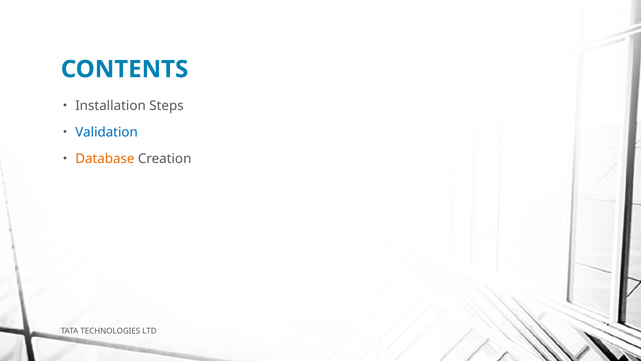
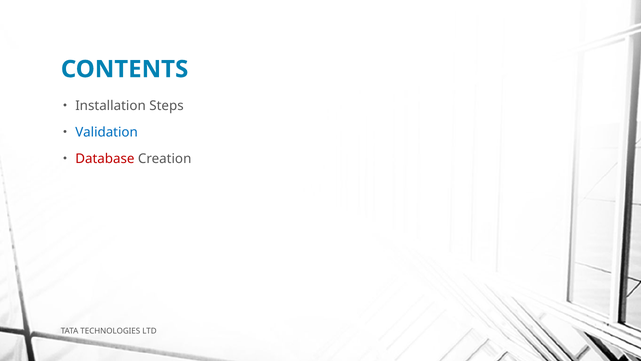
Database colour: orange -> red
